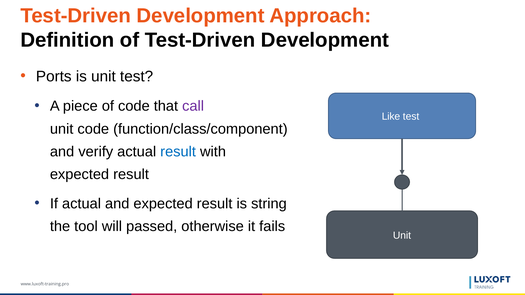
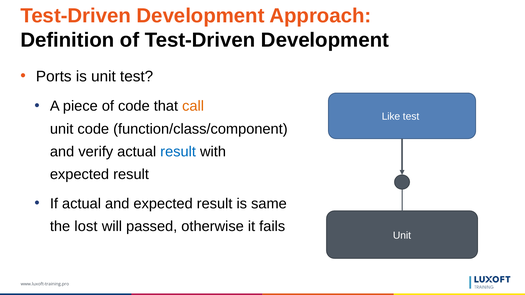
call colour: purple -> orange
string: string -> same
tool: tool -> lost
